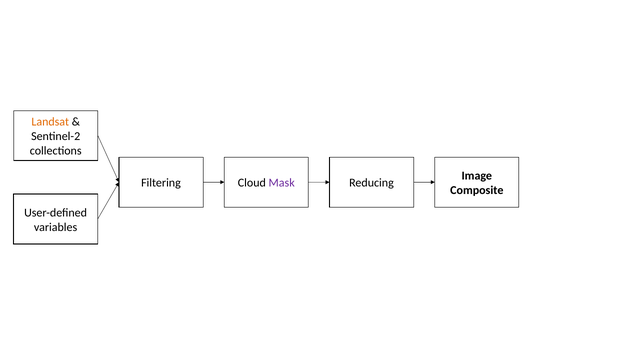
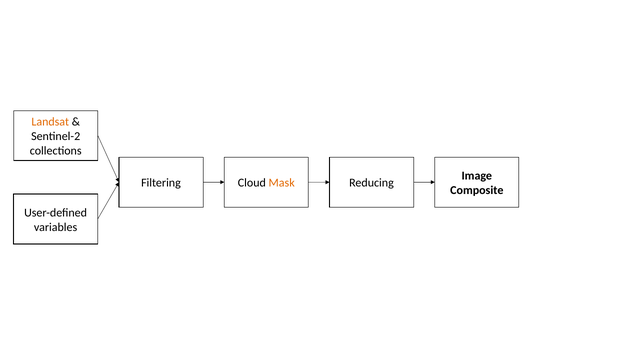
Mask colour: purple -> orange
